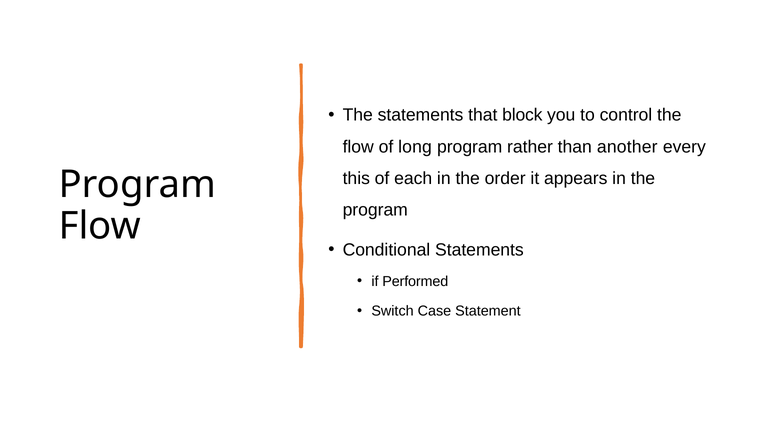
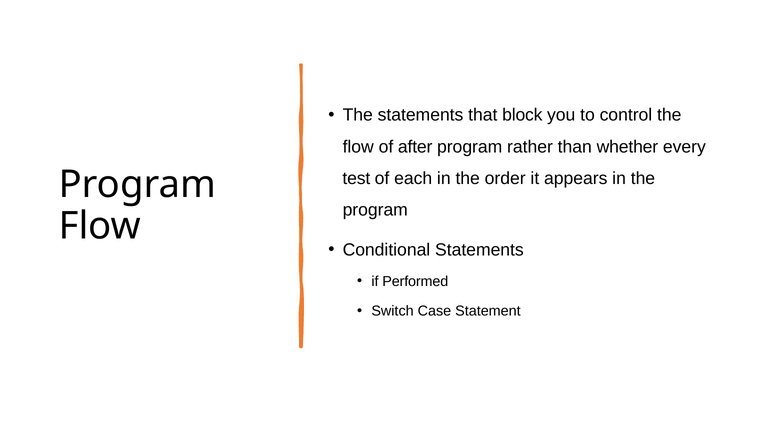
long: long -> after
another: another -> whether
this: this -> test
